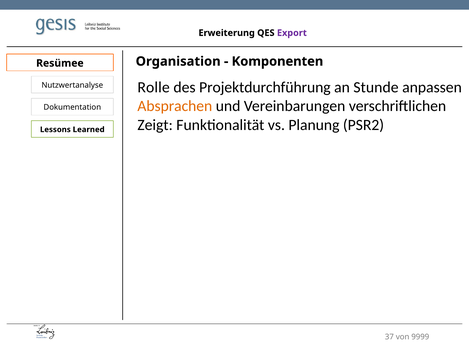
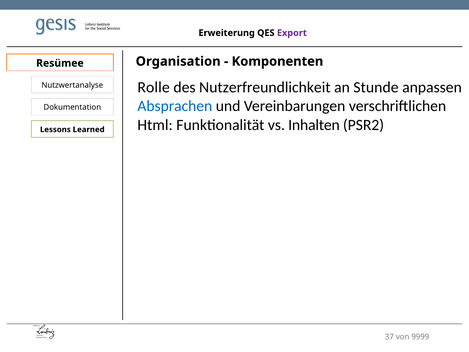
Projektdurchführung: Projektdurchführung -> Nutzerfreundlichkeit
Absprachen colour: orange -> blue
Zeigt: Zeigt -> Html
Planung: Planung -> Inhalten
